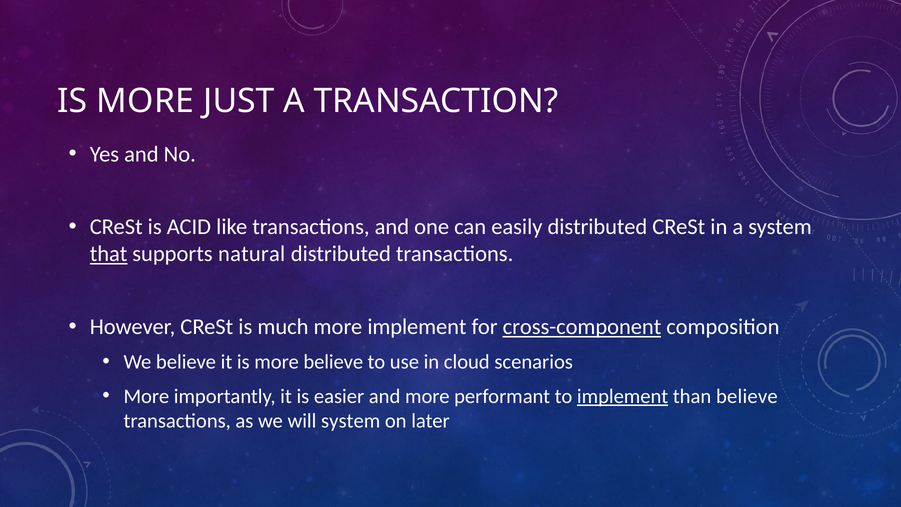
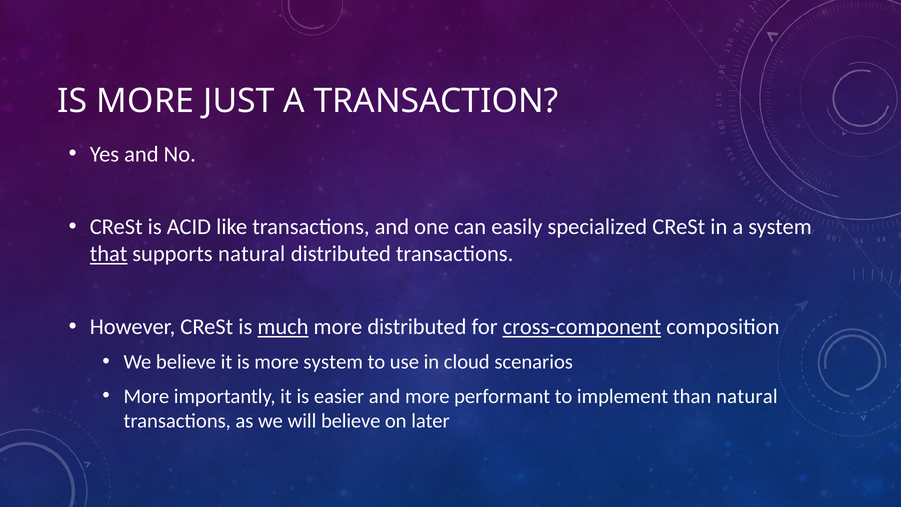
easily distributed: distributed -> specialized
much underline: none -> present
more implement: implement -> distributed
more believe: believe -> system
implement at (623, 396) underline: present -> none
than believe: believe -> natural
will system: system -> believe
